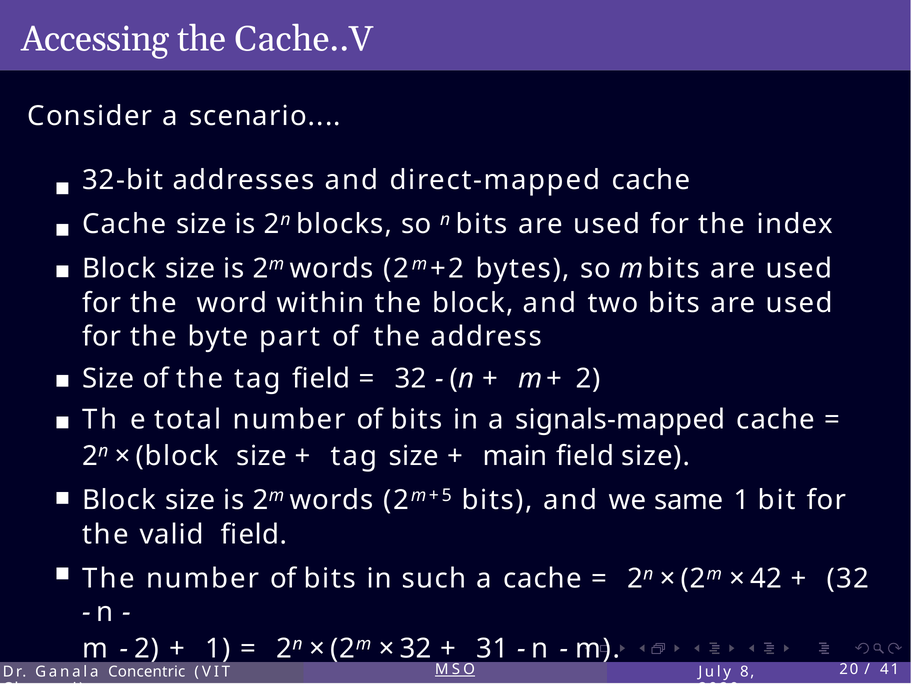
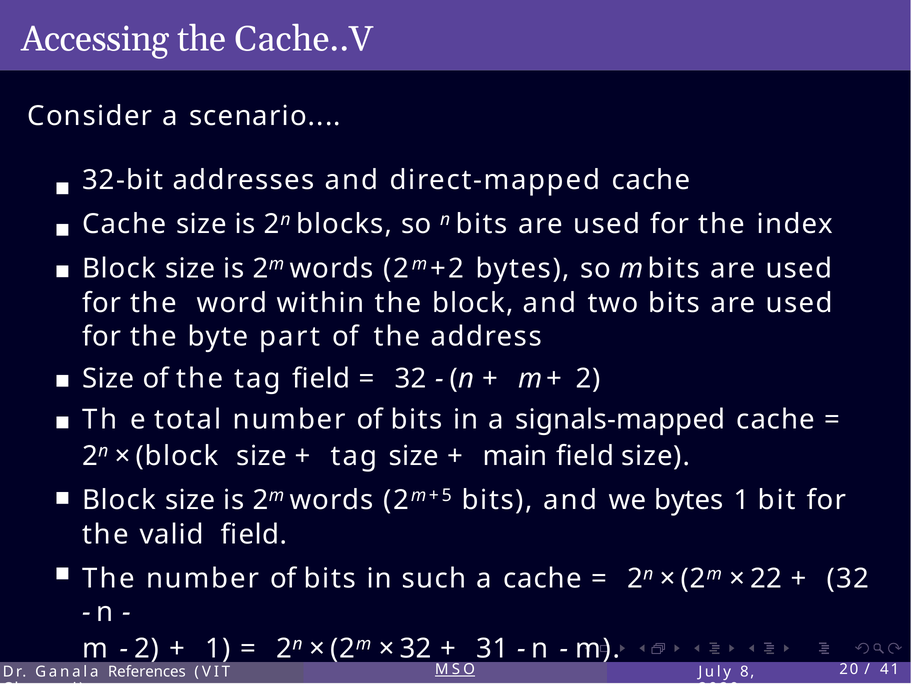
we same: same -> bytes
42: 42 -> 22
Concentric: Concentric -> References
